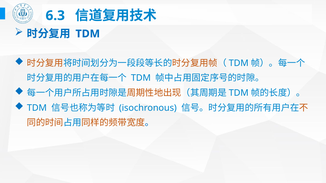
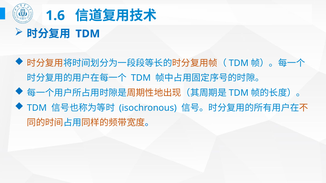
6.3: 6.3 -> 1.6
